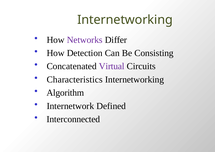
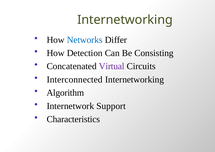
Networks colour: purple -> blue
Characteristics: Characteristics -> Interconnected
Defined: Defined -> Support
Interconnected: Interconnected -> Characteristics
